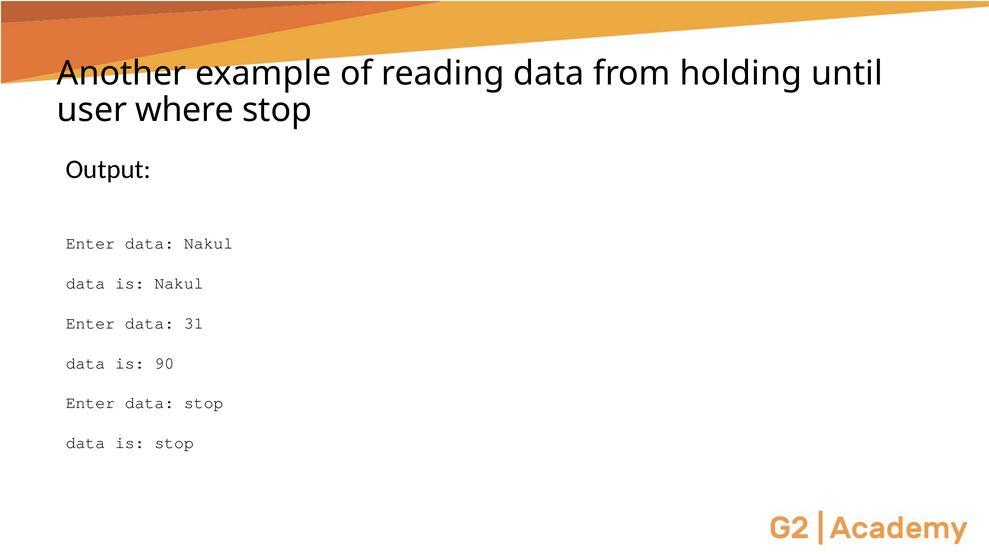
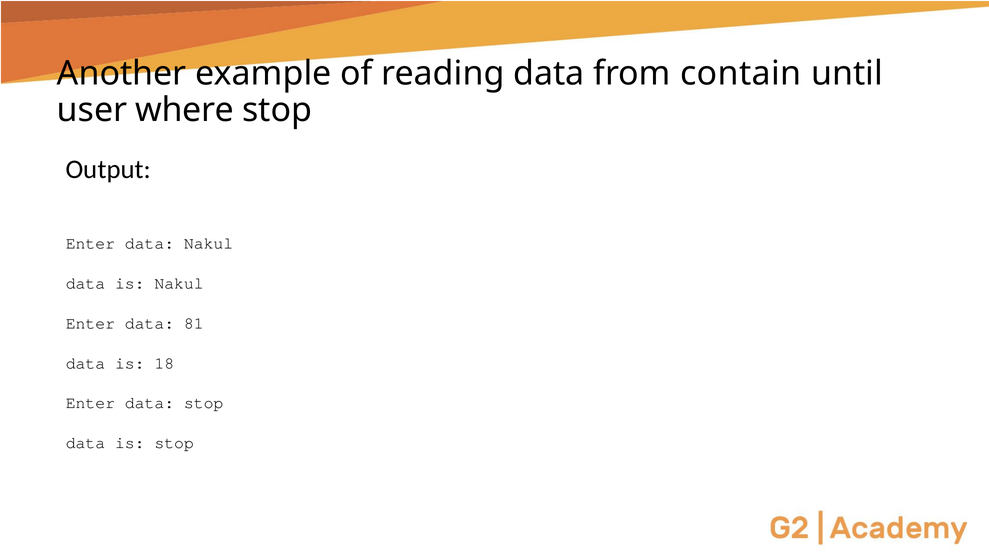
holding: holding -> contain
31: 31 -> 81
90: 90 -> 18
